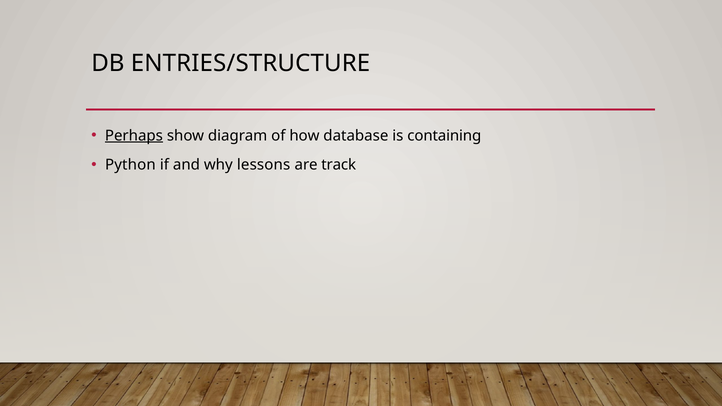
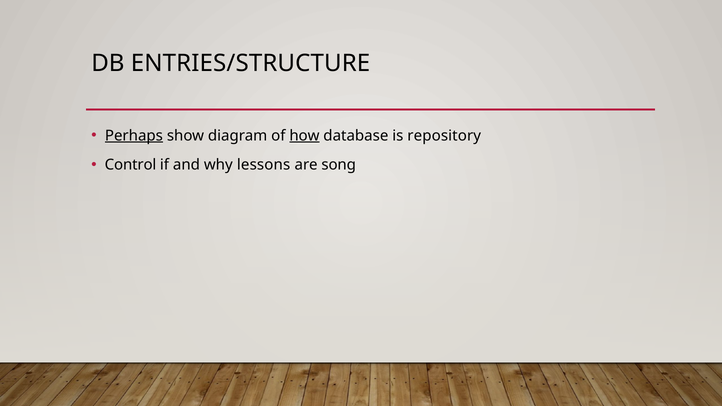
how underline: none -> present
containing: containing -> repository
Python: Python -> Control
track: track -> song
